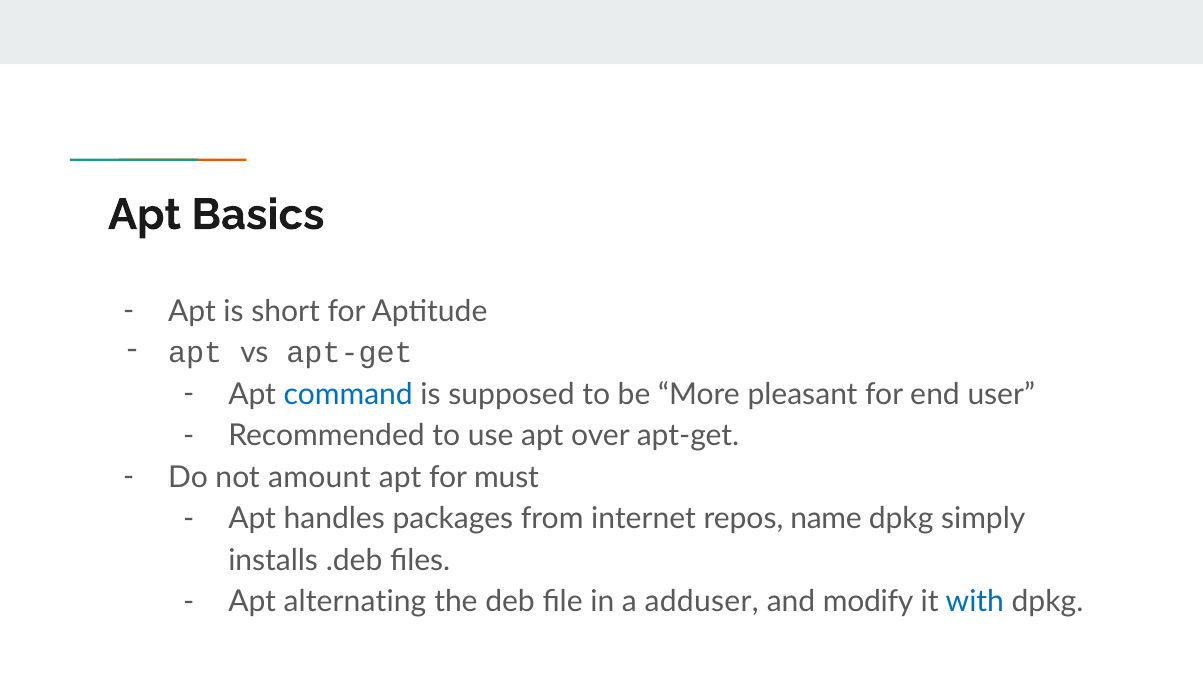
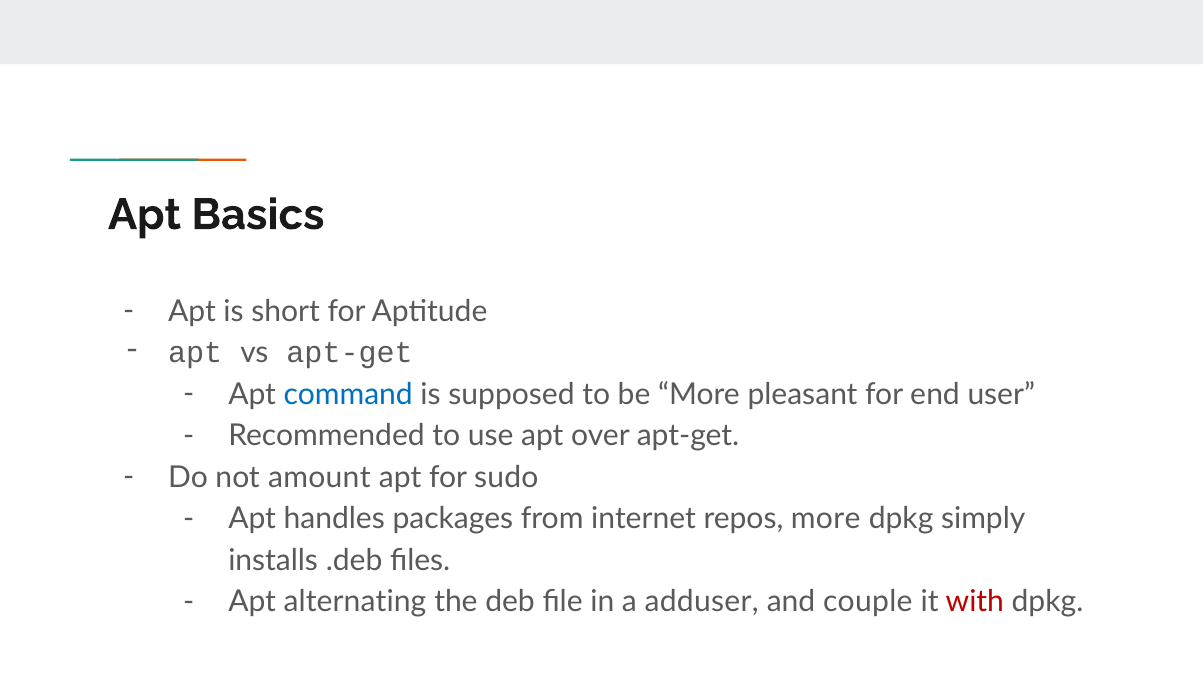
must: must -> sudo
repos name: name -> more
modify: modify -> couple
with colour: blue -> red
